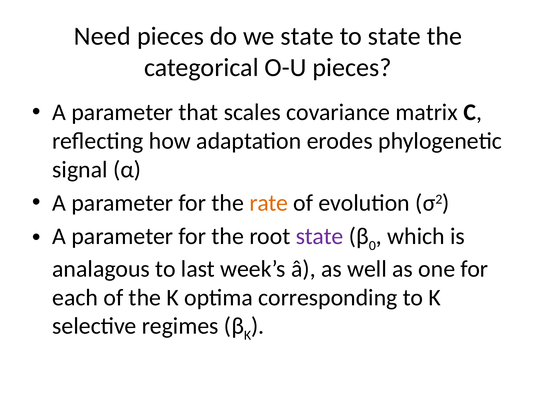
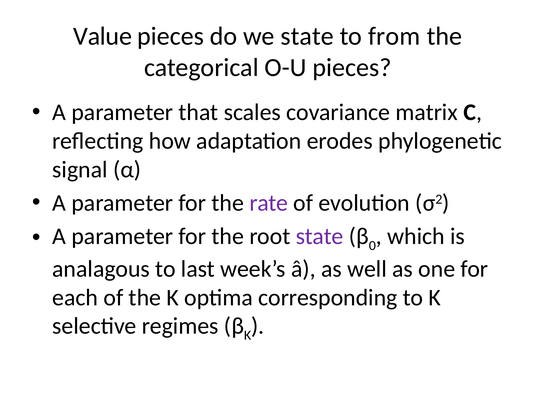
Need: Need -> Value
to state: state -> from
rate colour: orange -> purple
